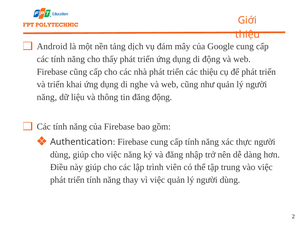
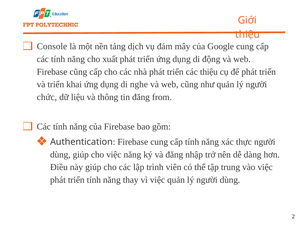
Android: Android -> Console
thấy: thấy -> xuất
năng at (47, 97): năng -> chức
đăng động: động -> from
